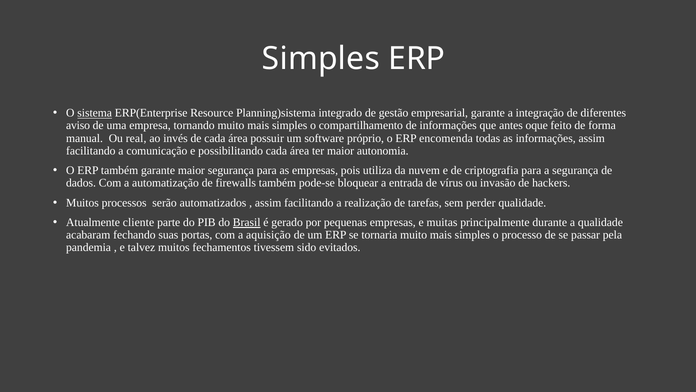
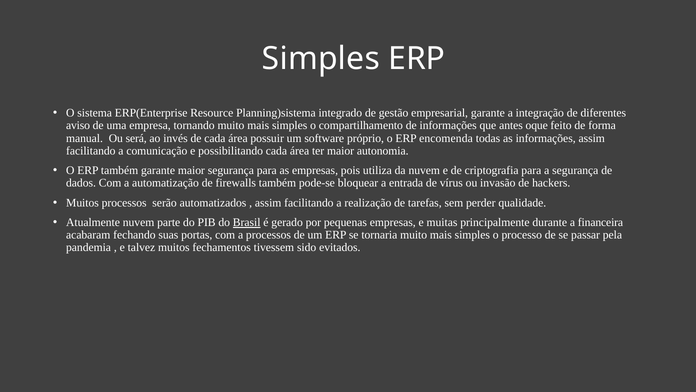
sistema underline: present -> none
real: real -> será
Atualmente cliente: cliente -> nuvem
a qualidade: qualidade -> financeira
a aquisição: aquisição -> processos
